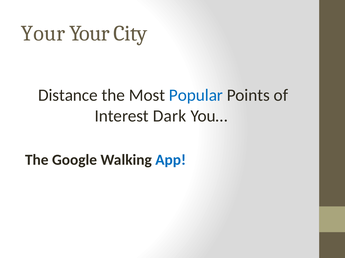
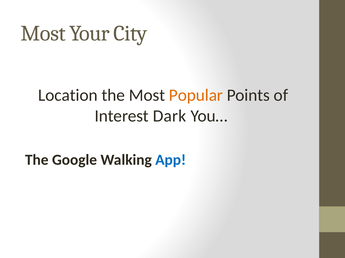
Your at (43, 33): Your -> Most
Distance: Distance -> Location
Popular colour: blue -> orange
